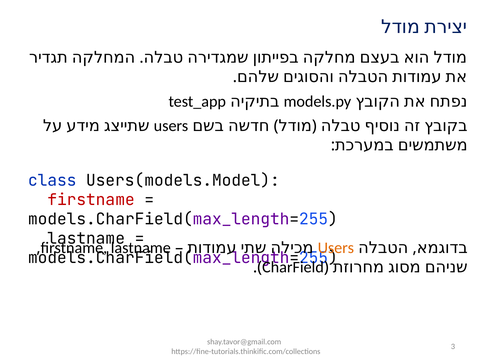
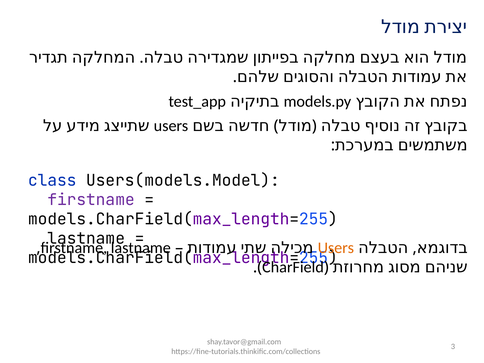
firstname at (91, 200) colour: red -> purple
